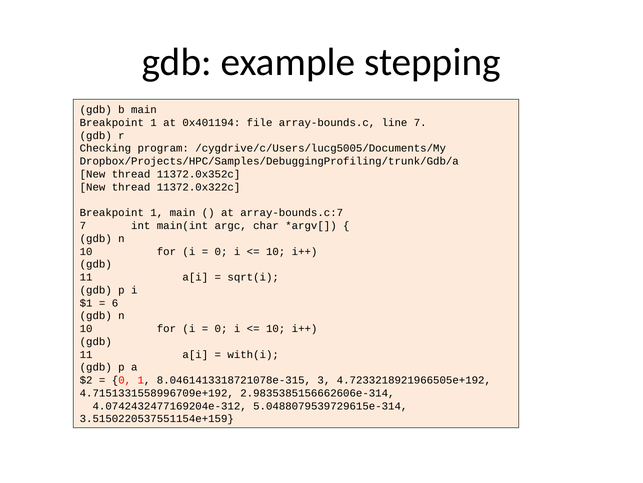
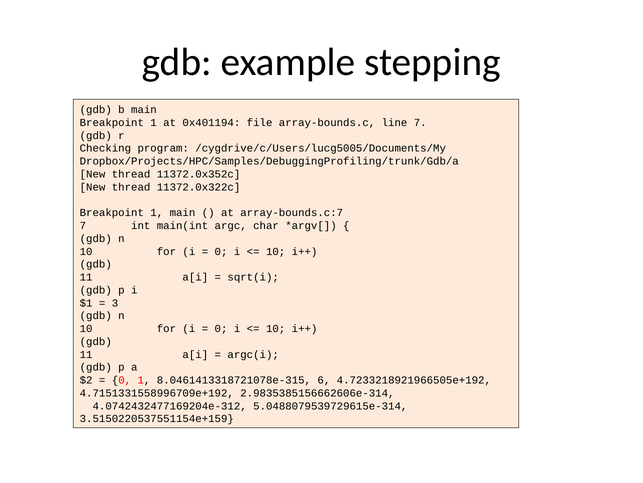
6: 6 -> 3
with(i: with(i -> argc(i
3: 3 -> 6
